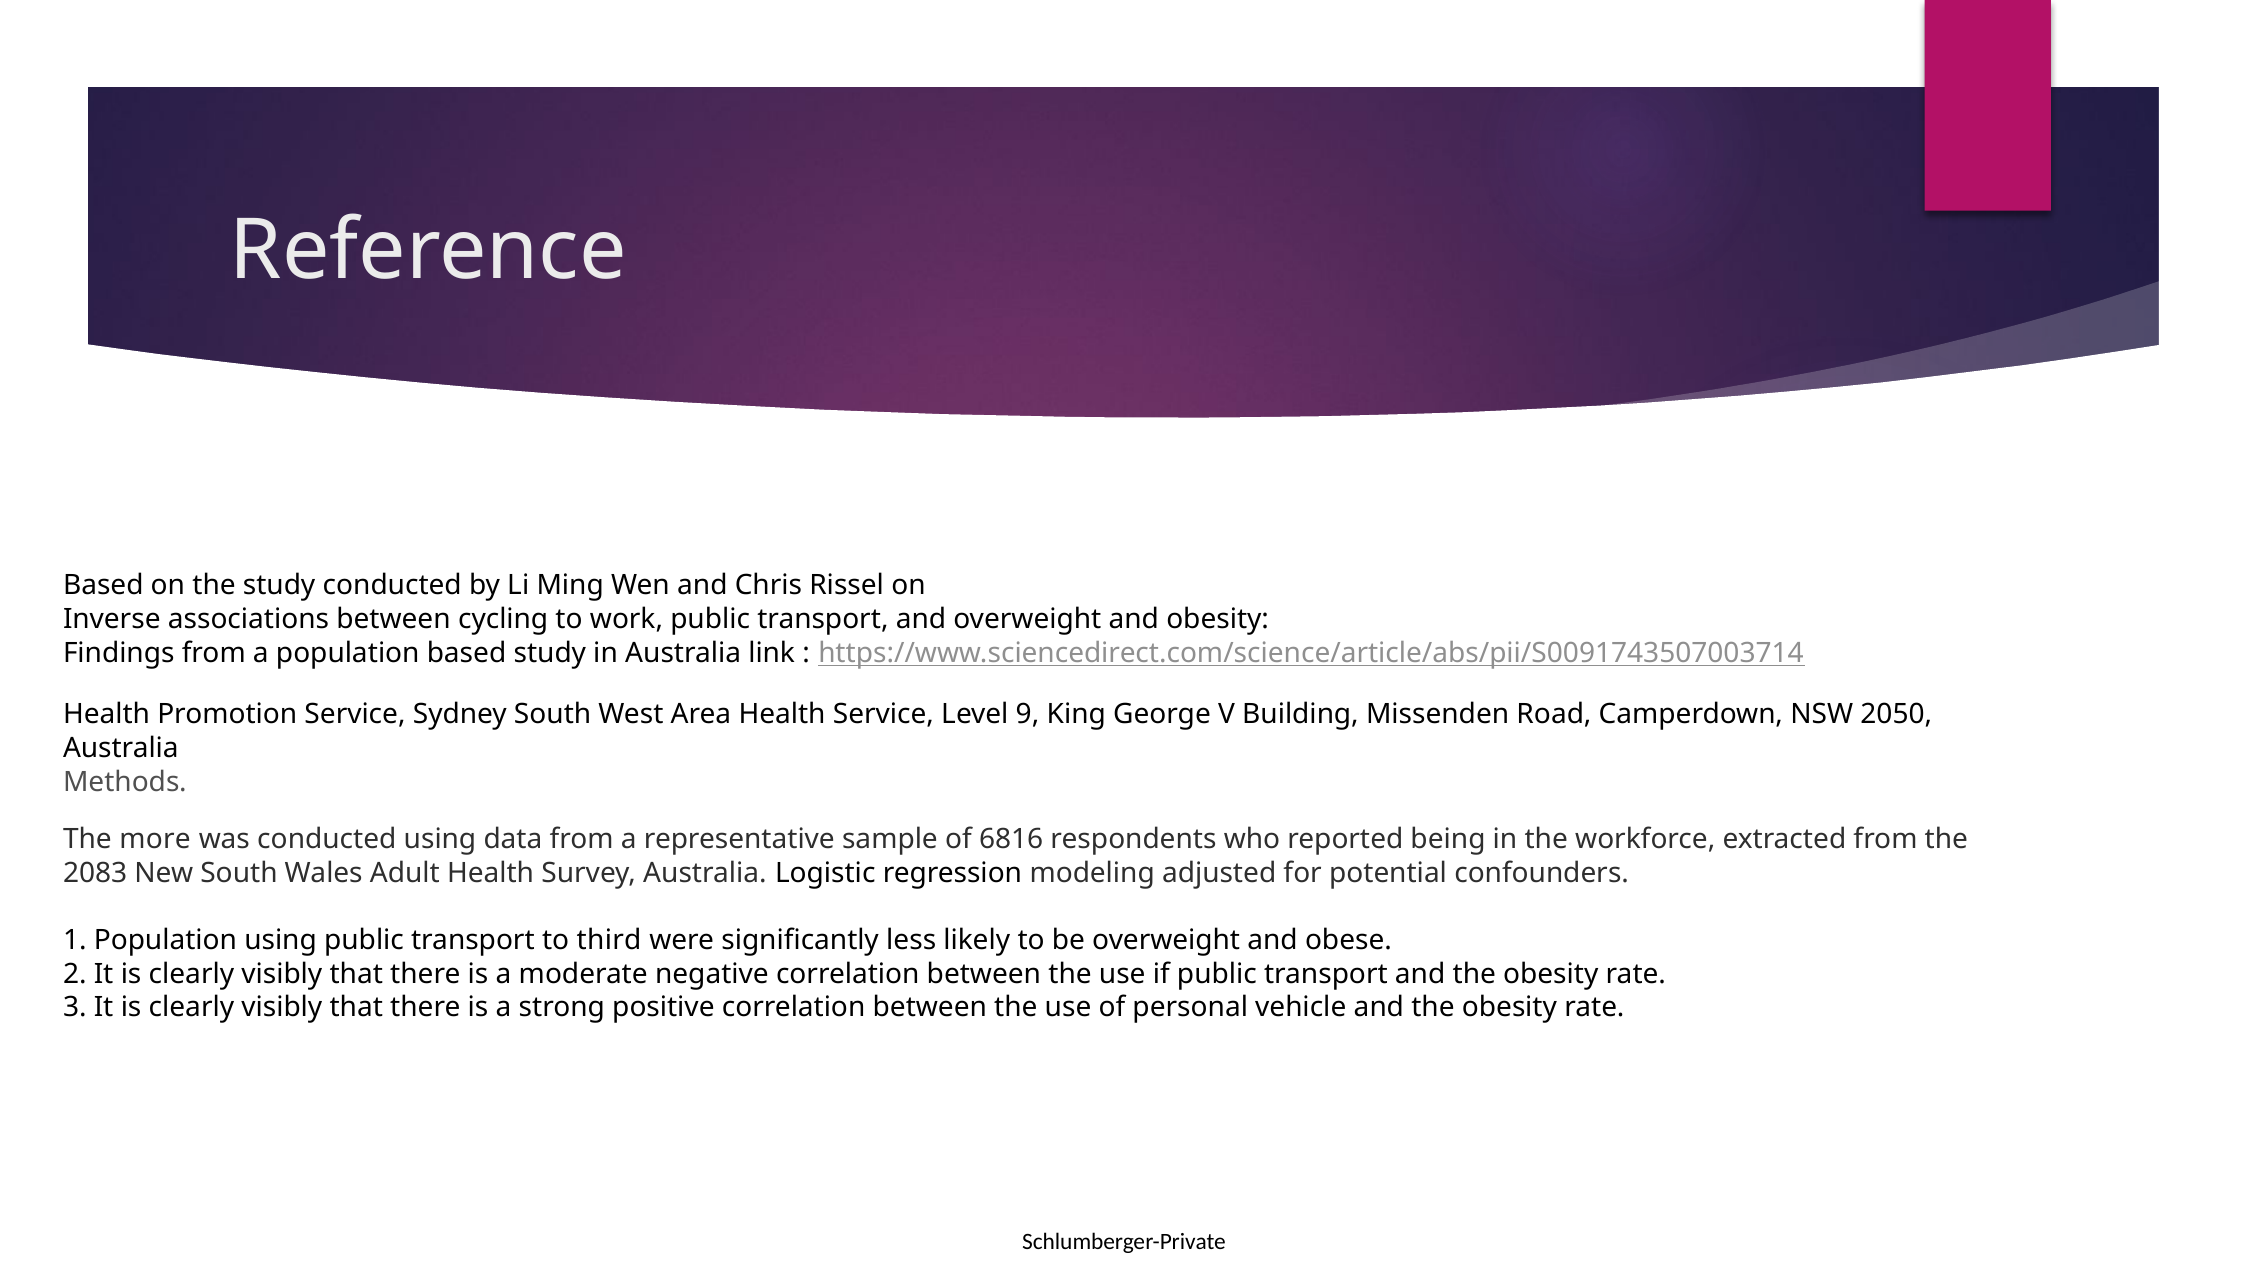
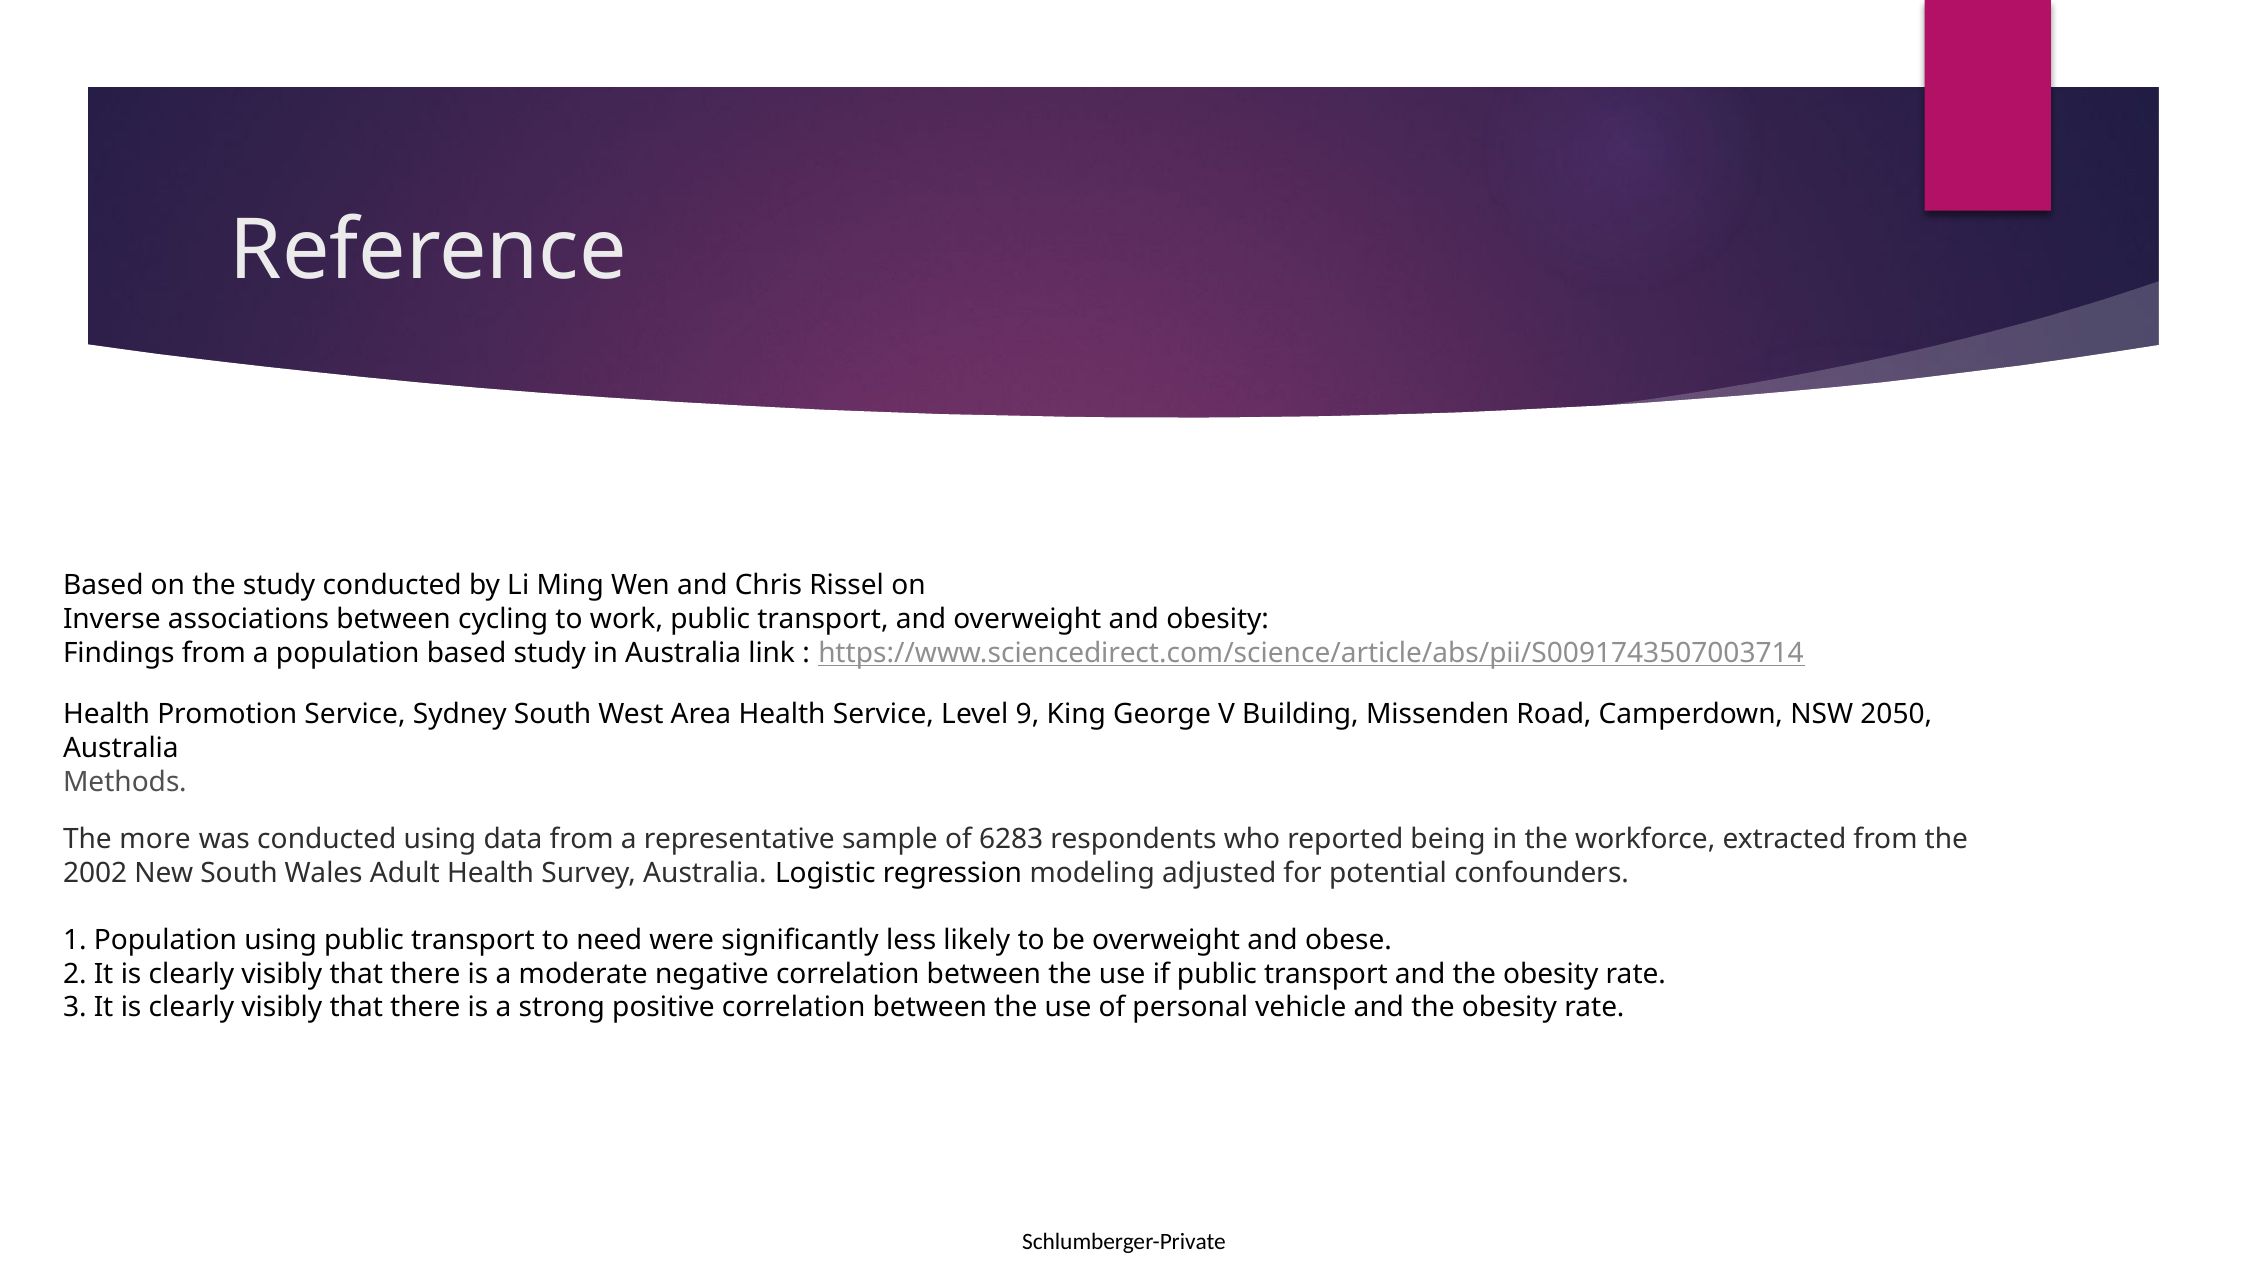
6816: 6816 -> 6283
2083: 2083 -> 2002
third: third -> need
